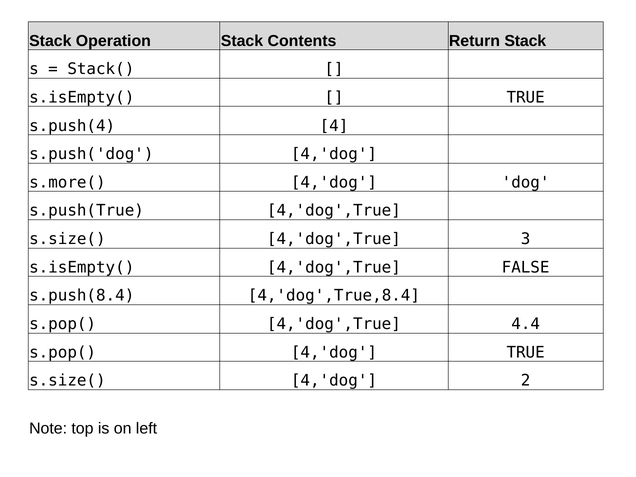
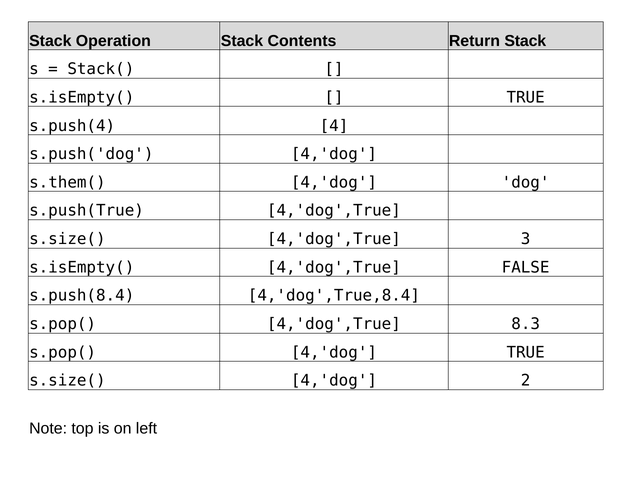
s.more(: s.more( -> s.them(
4.4: 4.4 -> 8.3
